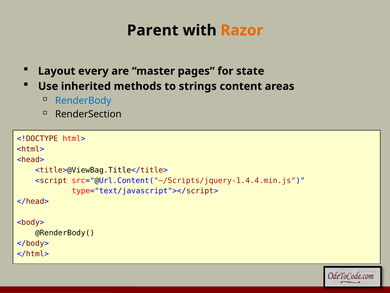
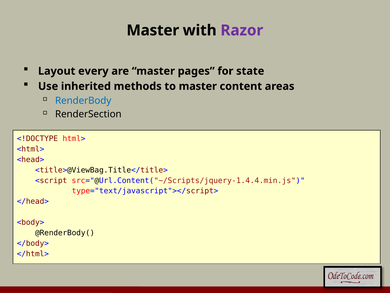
Parent at (153, 30): Parent -> Master
Razor colour: orange -> purple
to strings: strings -> master
